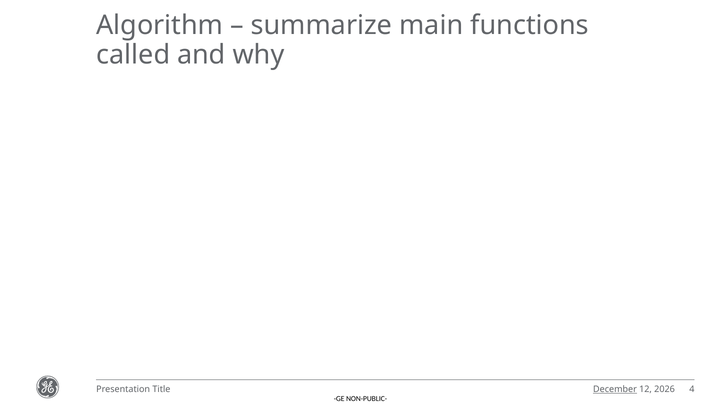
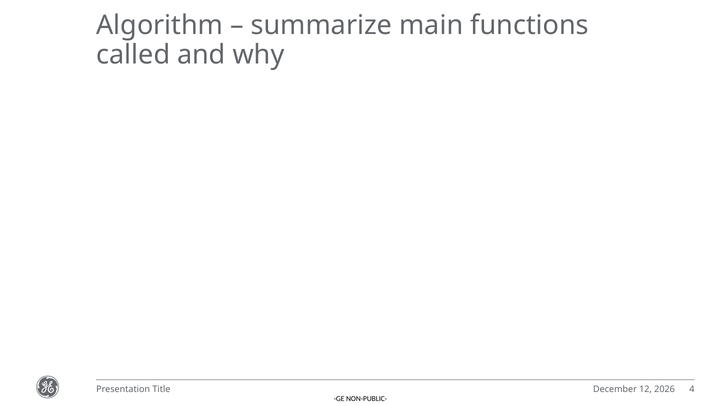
December underline: present -> none
